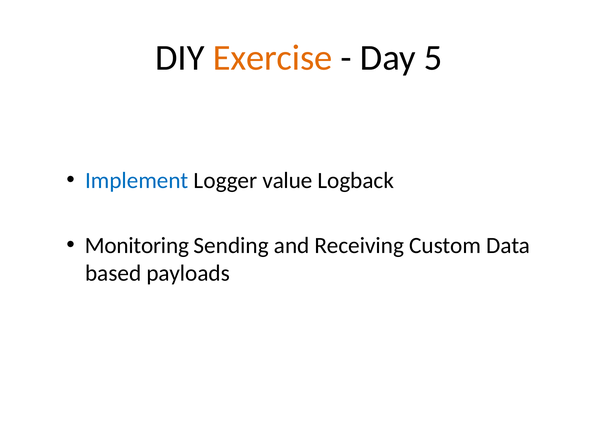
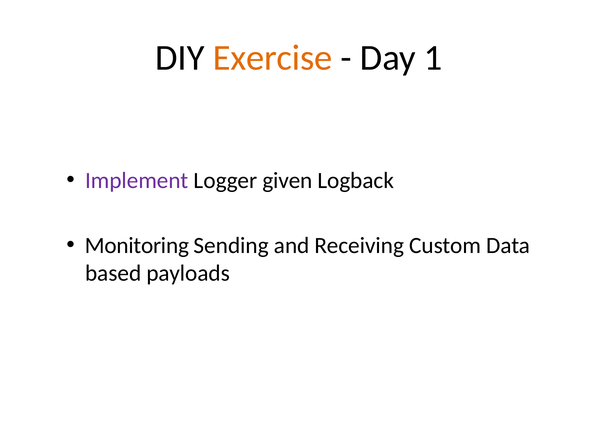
5: 5 -> 1
Implement colour: blue -> purple
value: value -> given
